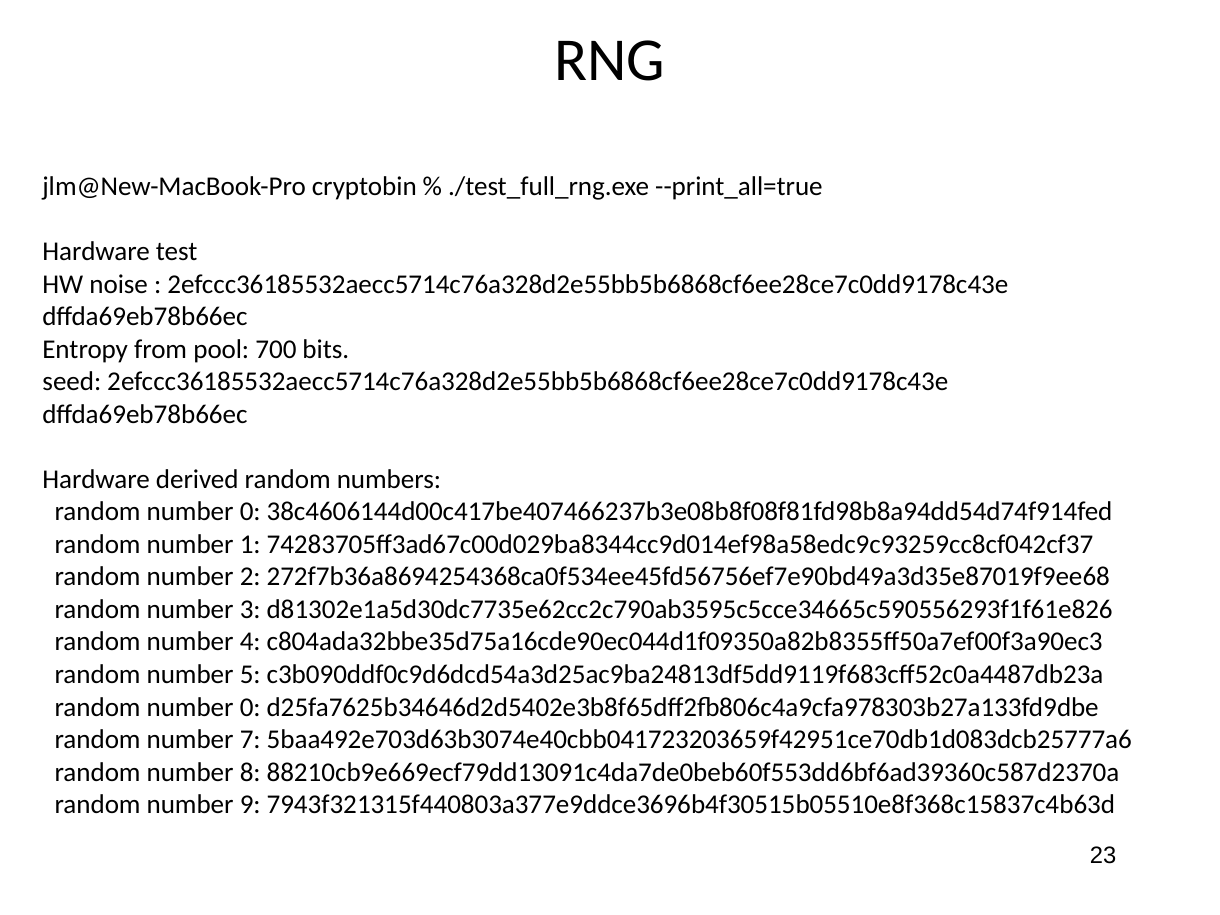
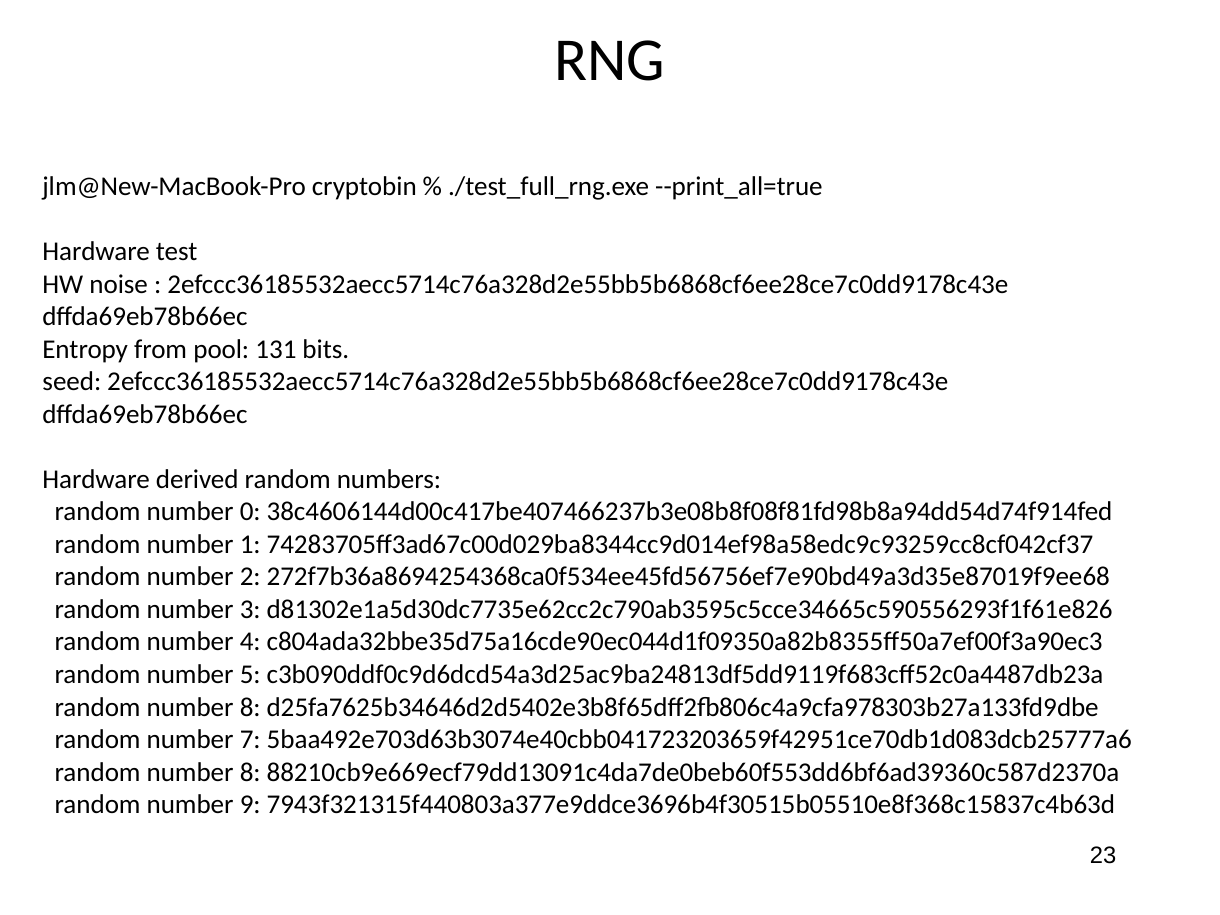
700: 700 -> 131
0 at (250, 707): 0 -> 8
